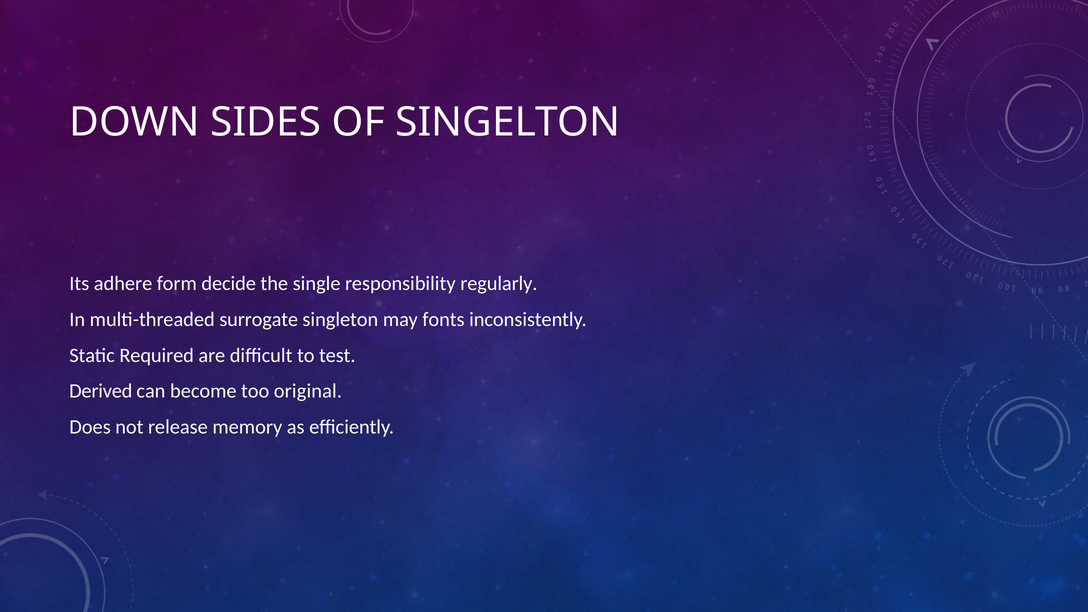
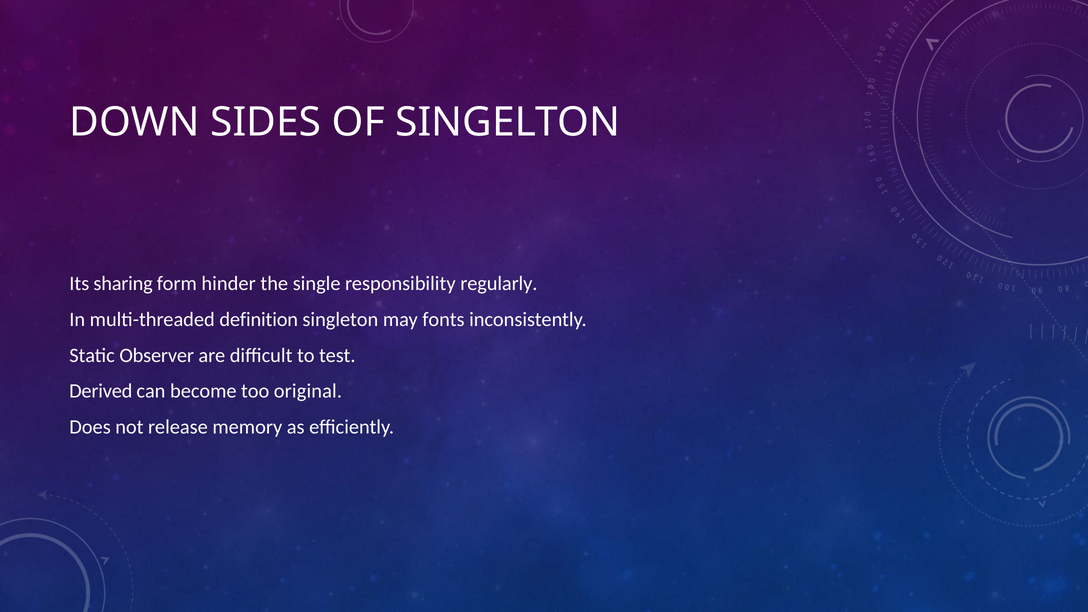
adhere: adhere -> sharing
decide: decide -> hinder
surrogate: surrogate -> definition
Required: Required -> Observer
